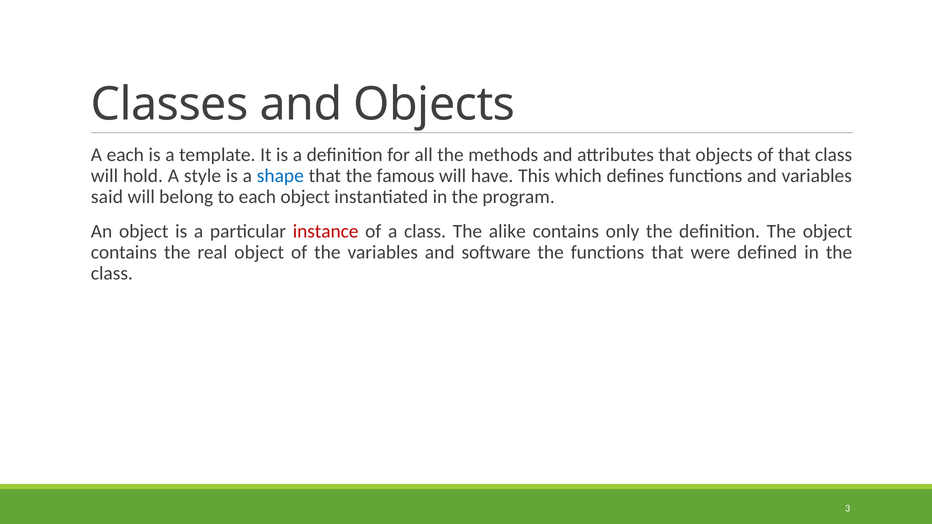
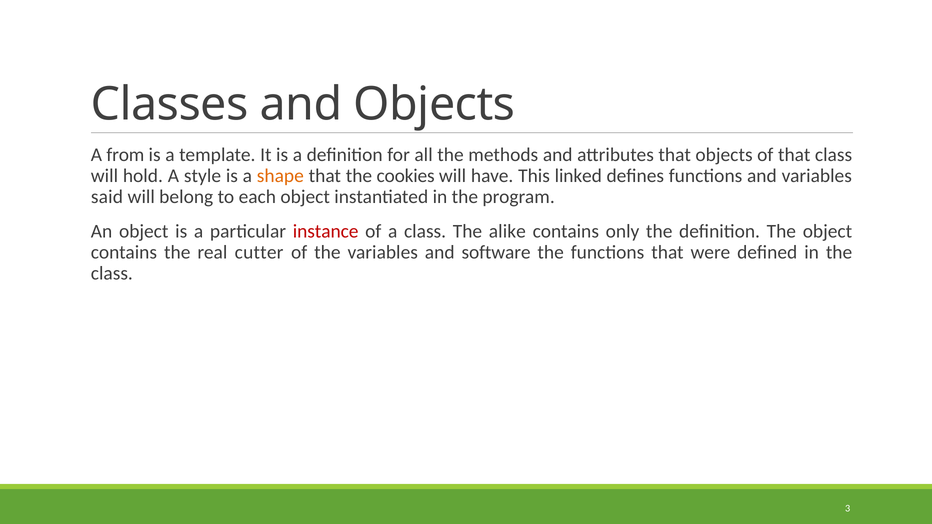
A each: each -> from
shape colour: blue -> orange
famous: famous -> cookies
which: which -> linked
real object: object -> cutter
